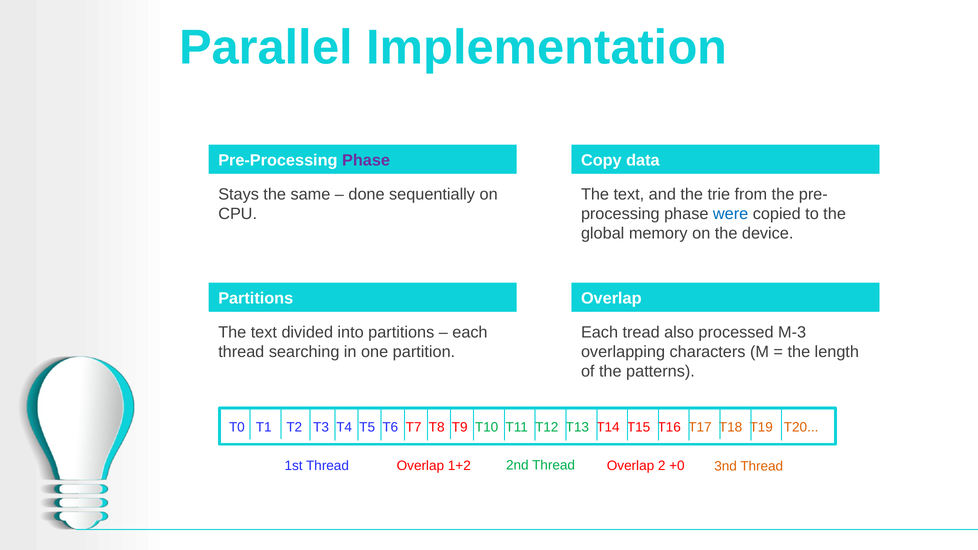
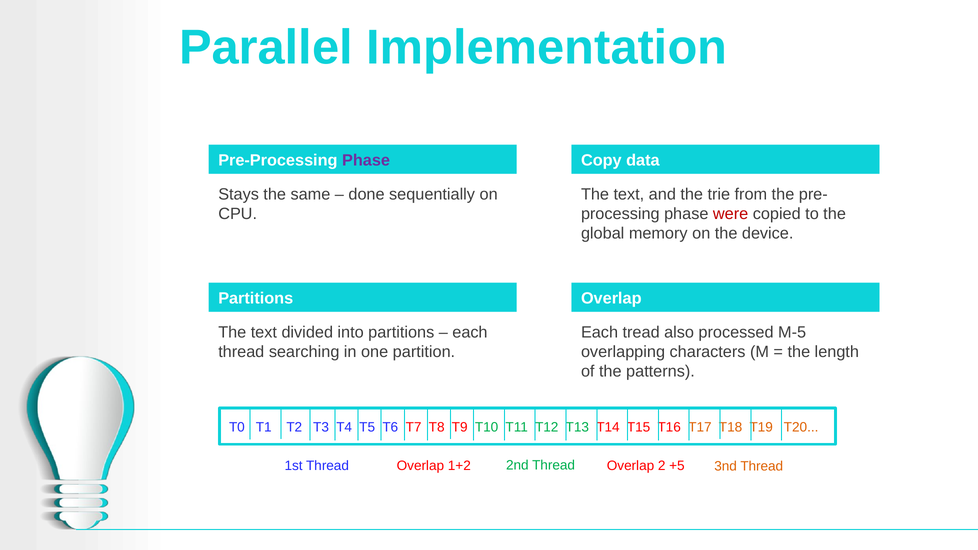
were colour: blue -> red
M-3: M-3 -> M-5
+0: +0 -> +5
